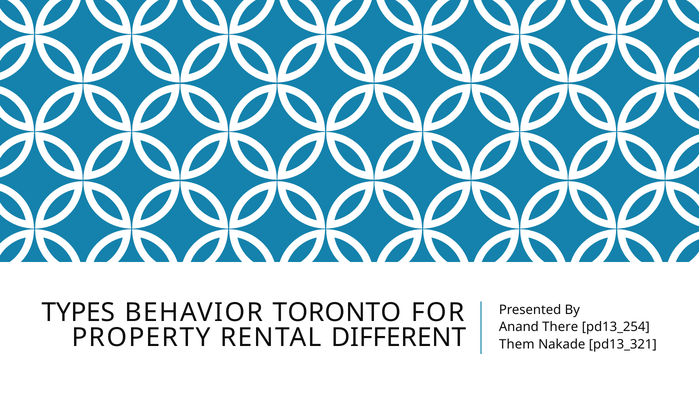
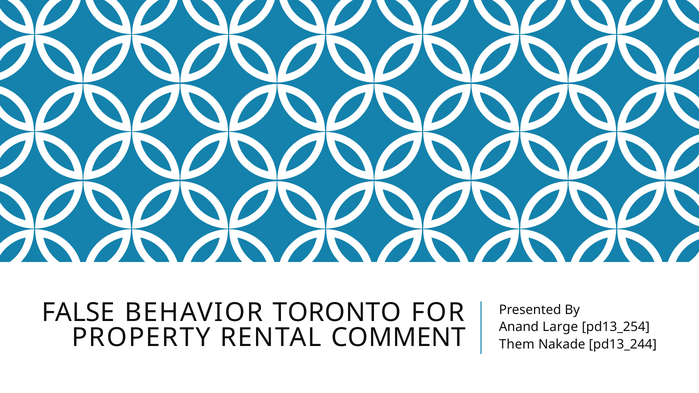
TYPES: TYPES -> FALSE
There: There -> Large
DIFFERENT: DIFFERENT -> COMMENT
pd13_321: pd13_321 -> pd13_244
